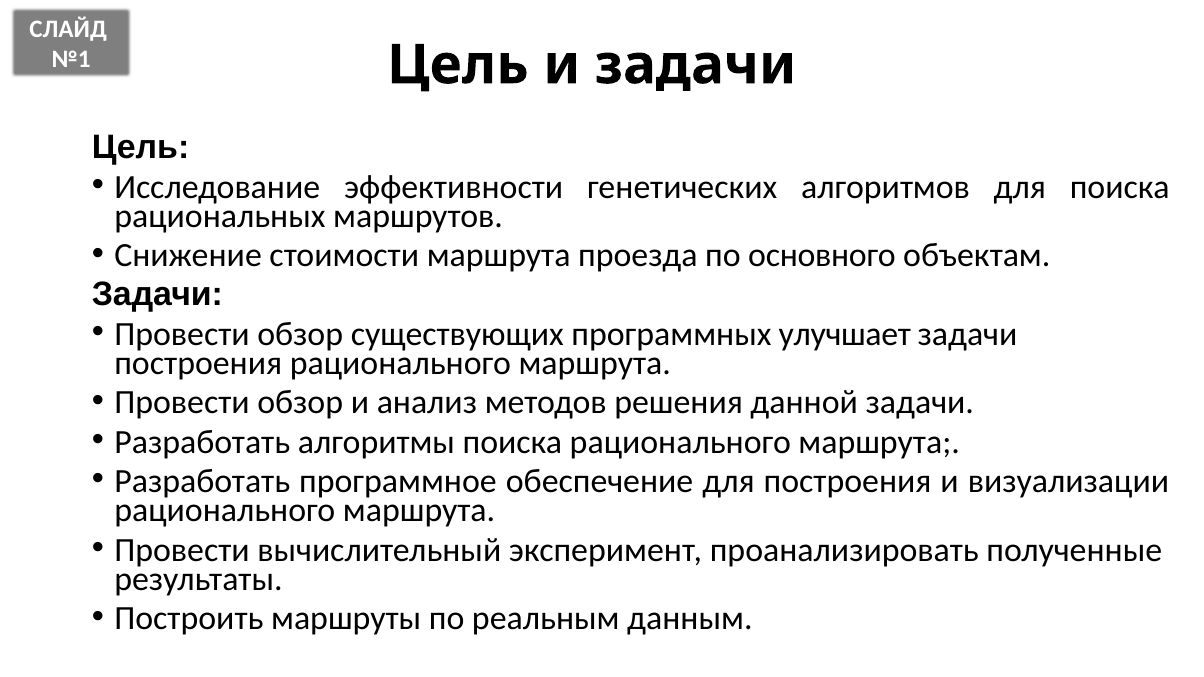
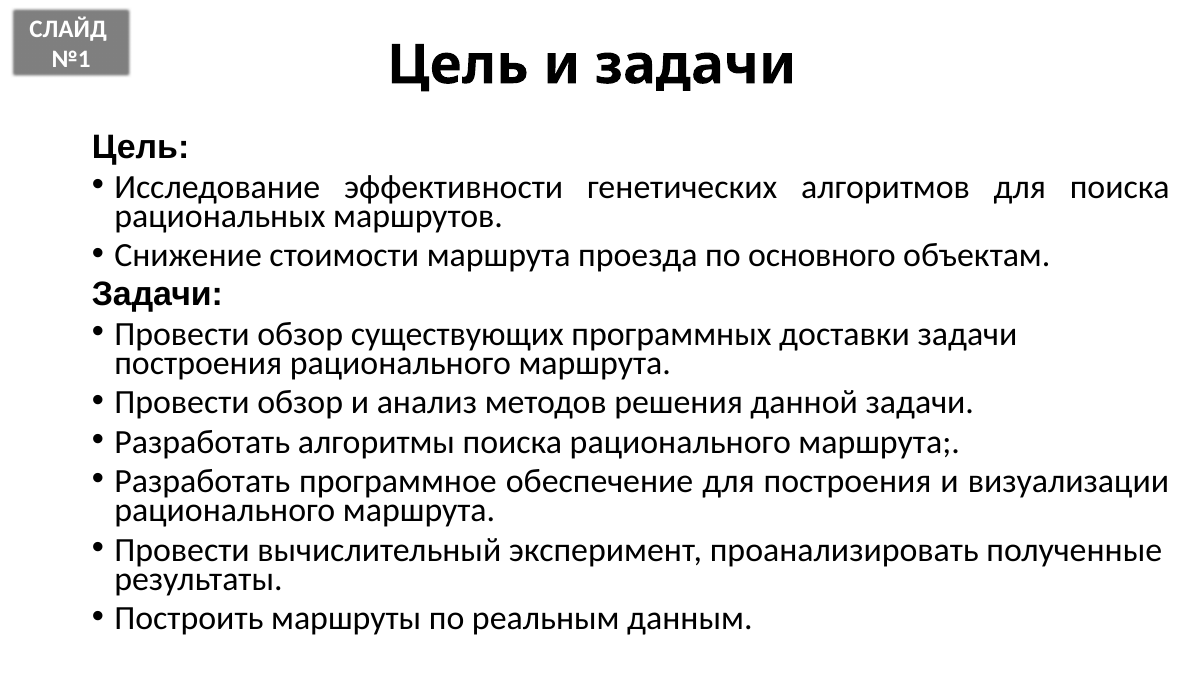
улучшает: улучшает -> доставки
